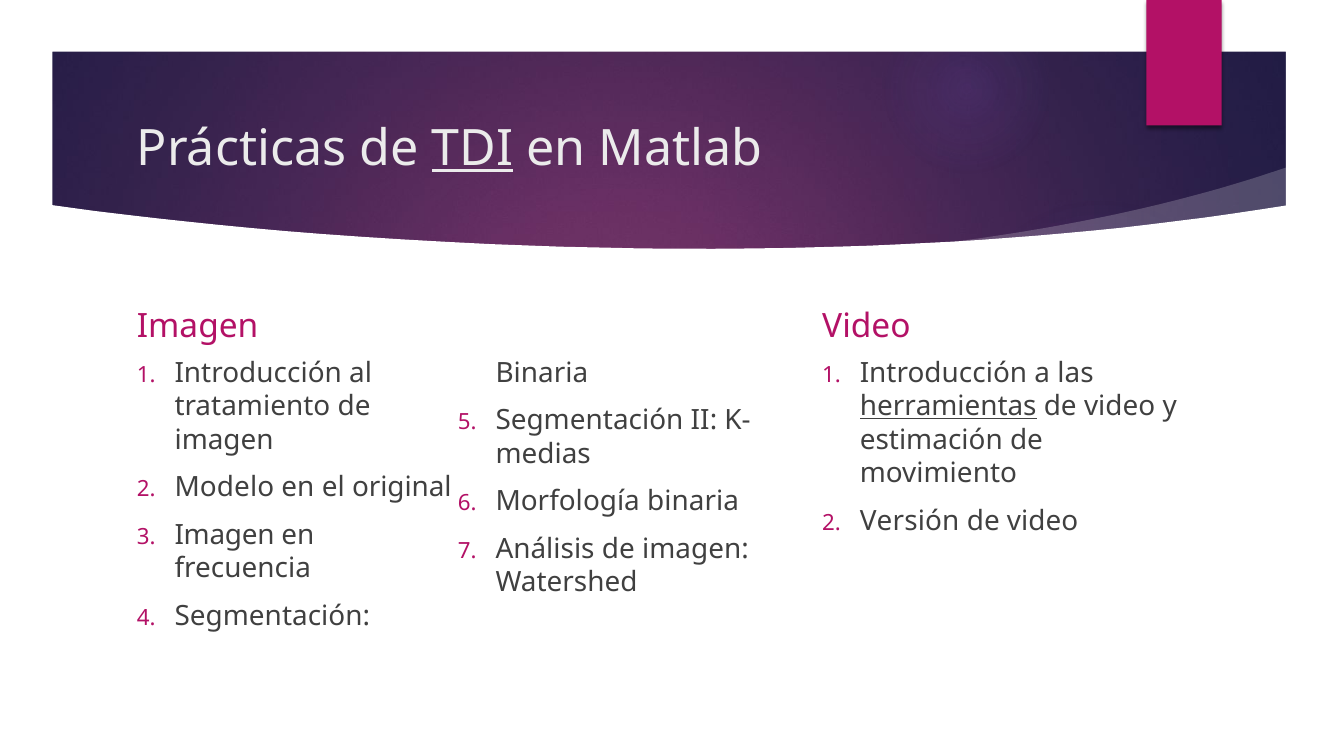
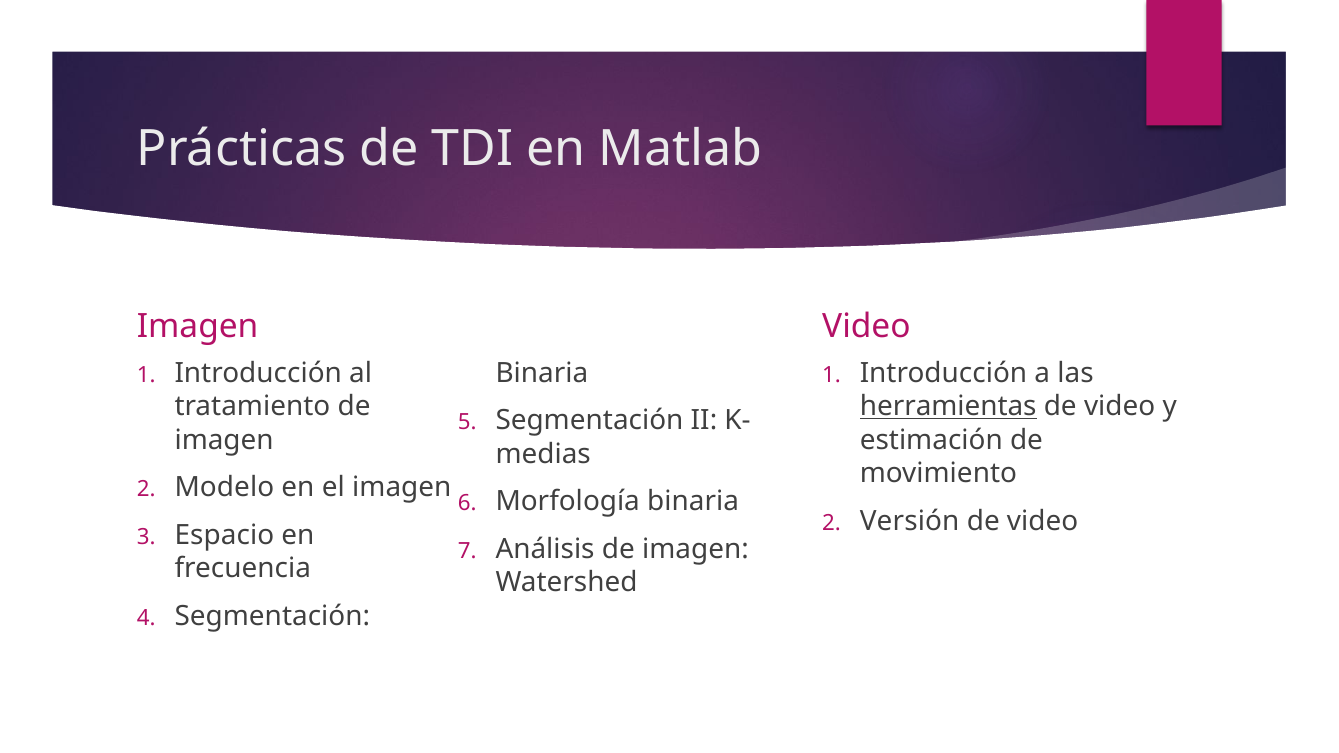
TDI underline: present -> none
el original: original -> imagen
Imagen at (225, 535): Imagen -> Espacio
